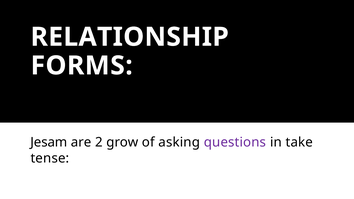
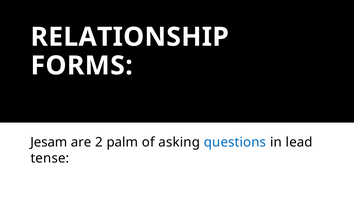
grow: grow -> palm
questions colour: purple -> blue
take: take -> lead
